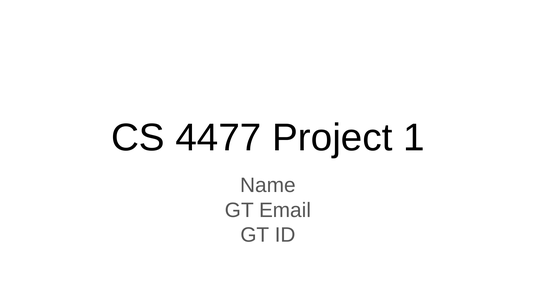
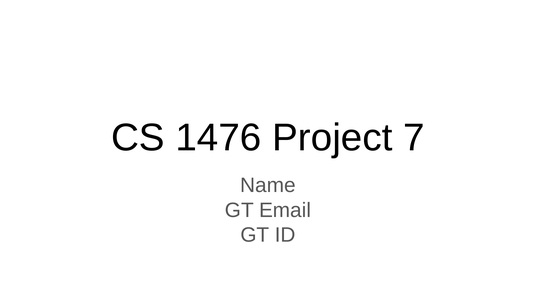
4477: 4477 -> 1476
1: 1 -> 7
